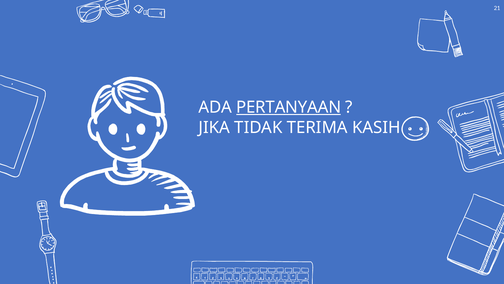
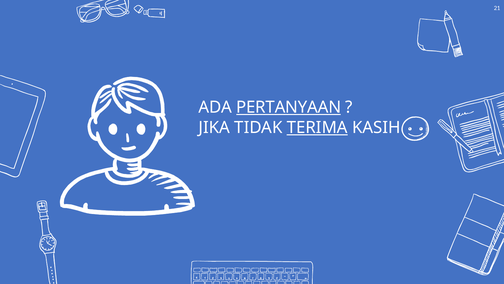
TERIMA underline: none -> present
